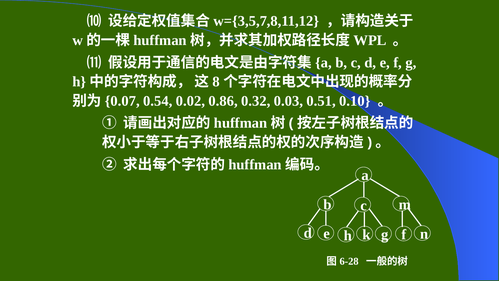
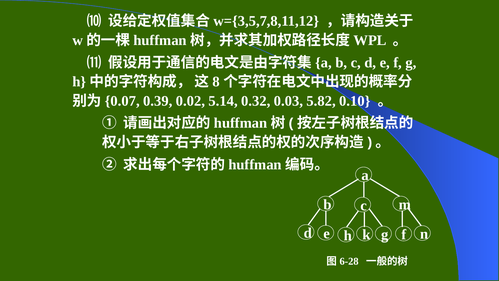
0.54: 0.54 -> 0.39
0.86: 0.86 -> 5.14
0.51: 0.51 -> 5.82
